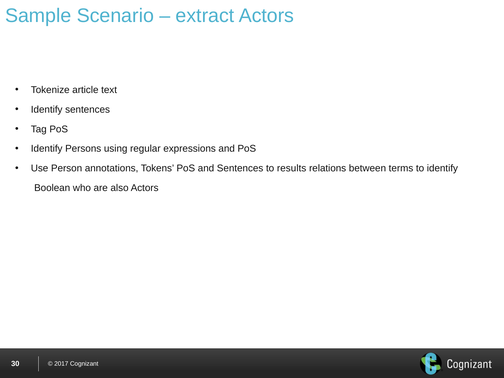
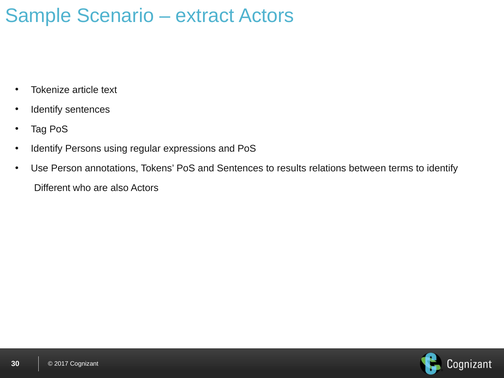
Boolean: Boolean -> Different
